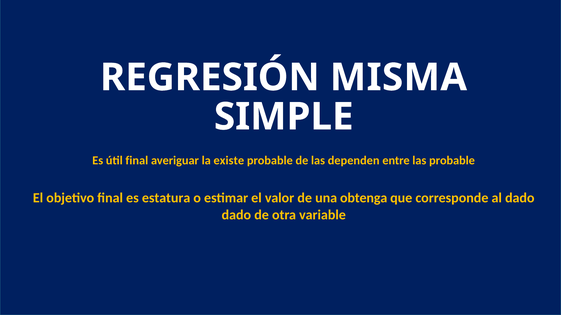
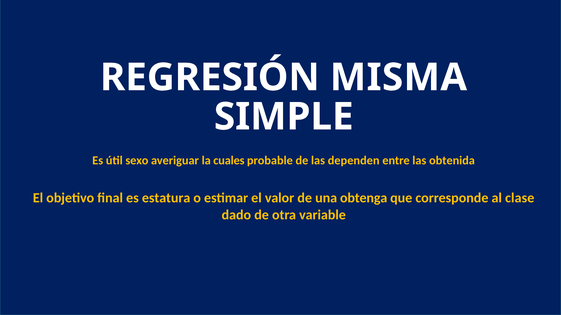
útil final: final -> sexo
existe: existe -> cuales
las probable: probable -> obtenida
al dado: dado -> clase
